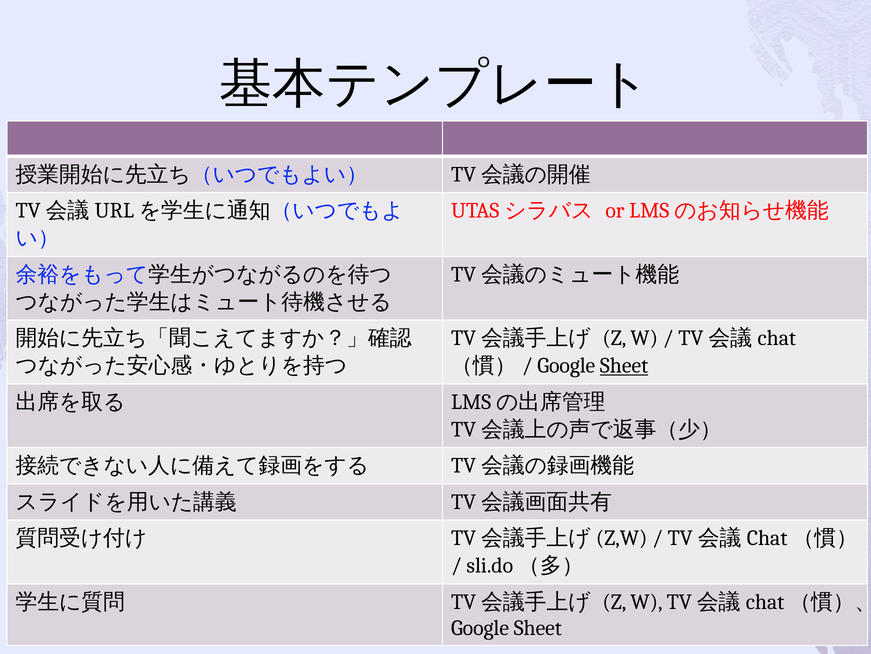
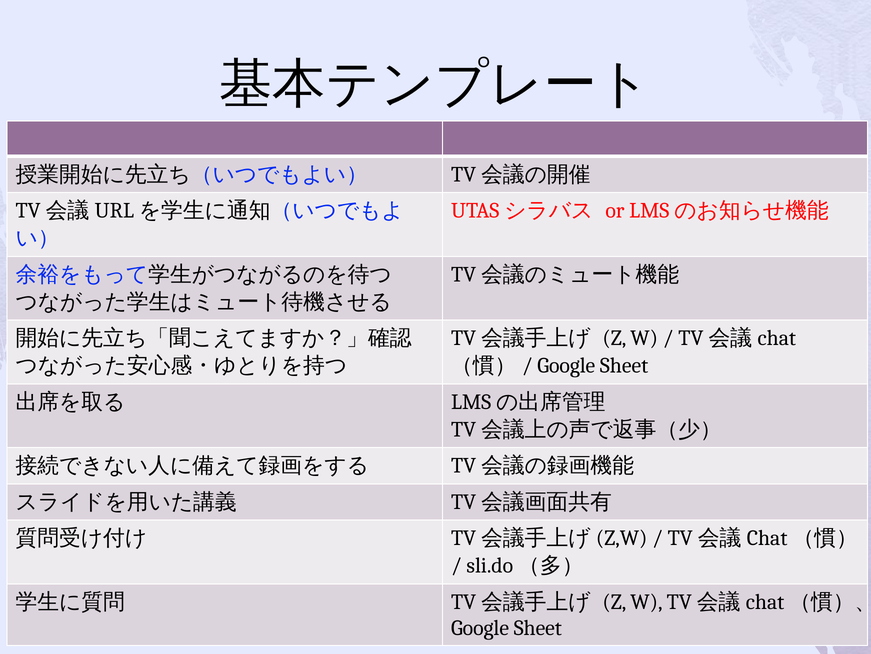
Sheet at (624, 365) underline: present -> none
